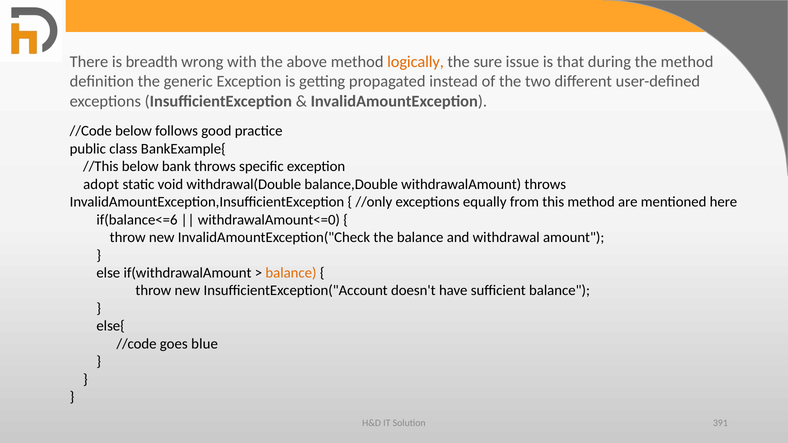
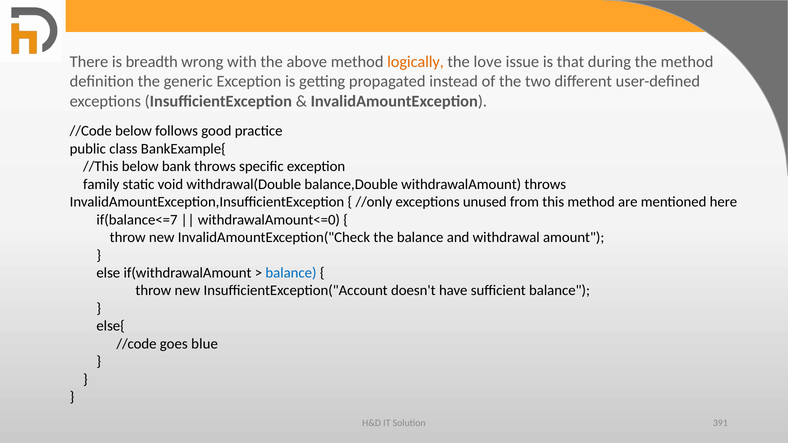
sure: sure -> love
adopt: adopt -> family
equally: equally -> unused
if(balance<=6: if(balance<=6 -> if(balance<=7
balance at (291, 273) colour: orange -> blue
